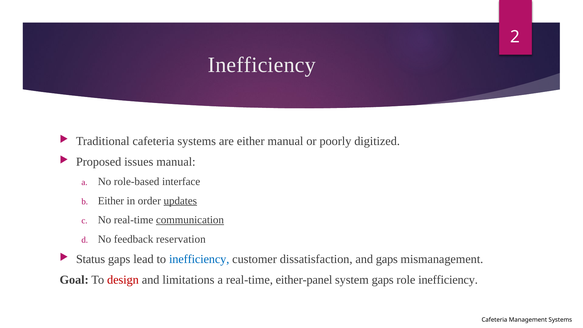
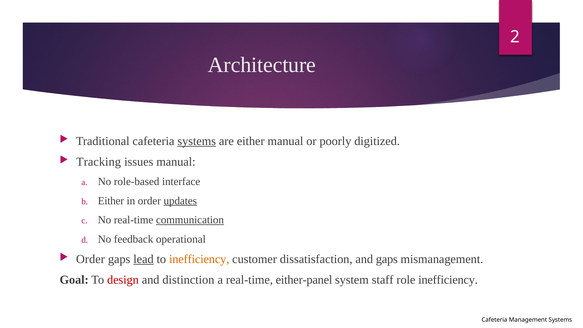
Inefficiency at (262, 65): Inefficiency -> Architecture
systems at (197, 141) underline: none -> present
Proposed: Proposed -> Tracking
reservation: reservation -> operational
Status at (91, 259): Status -> Order
lead underline: none -> present
inefficiency at (199, 259) colour: blue -> orange
limitations: limitations -> distinction
system gaps: gaps -> staff
